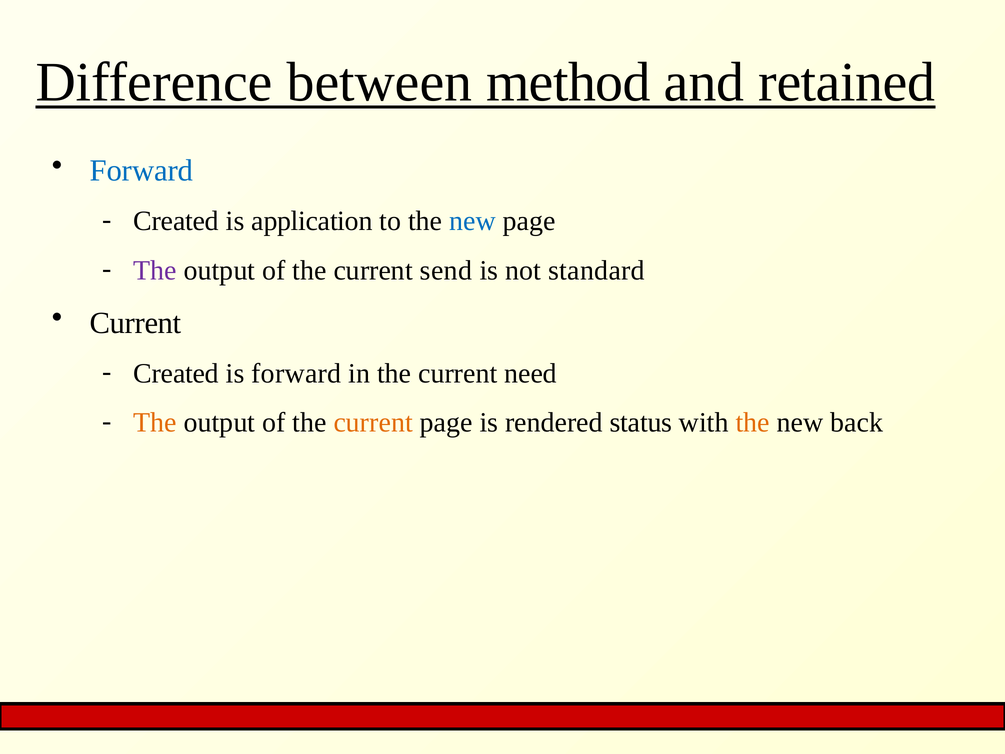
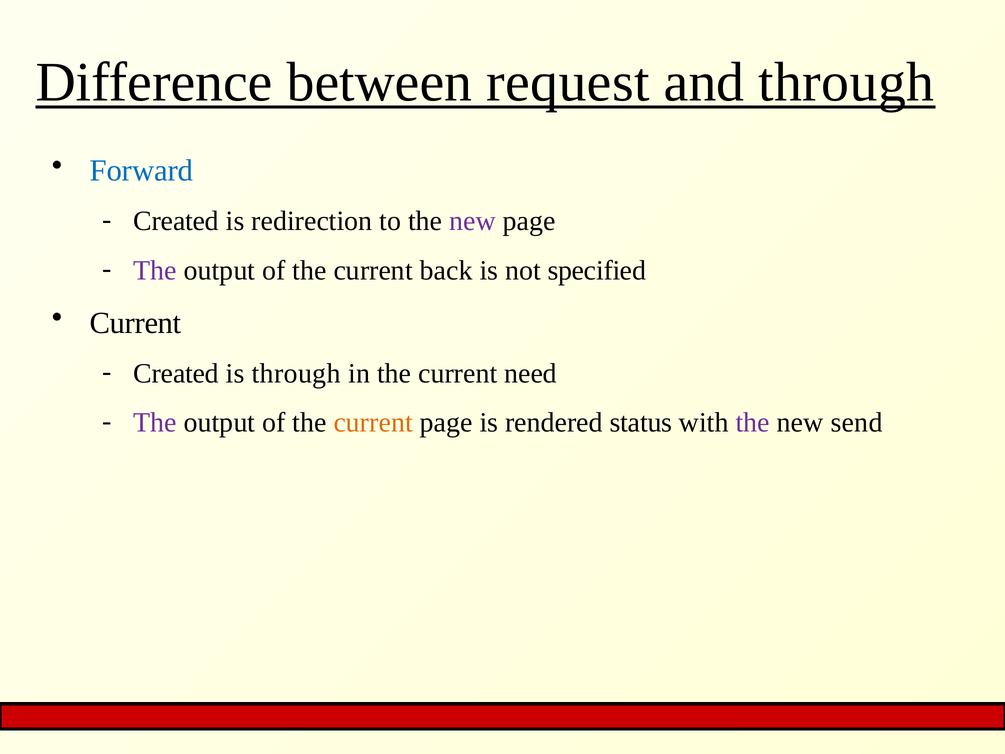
method: method -> request
and retained: retained -> through
application: application -> redirection
new at (472, 221) colour: blue -> purple
send: send -> back
standard: standard -> specified
is forward: forward -> through
The at (155, 423) colour: orange -> purple
the at (753, 423) colour: orange -> purple
back: back -> send
